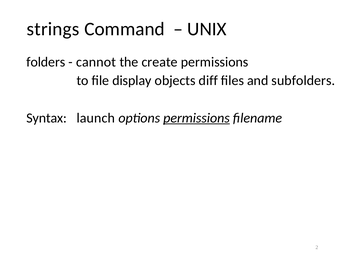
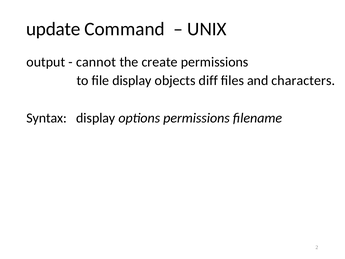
strings: strings -> update
folders: folders -> output
subfolders: subfolders -> characters
Syntax launch: launch -> display
permissions at (196, 118) underline: present -> none
